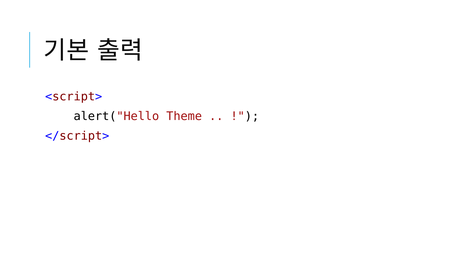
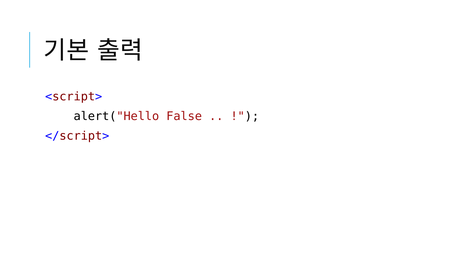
Theme: Theme -> False
